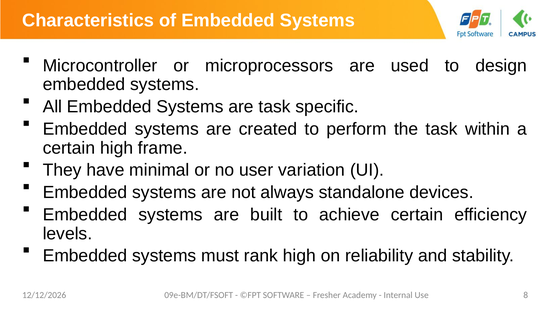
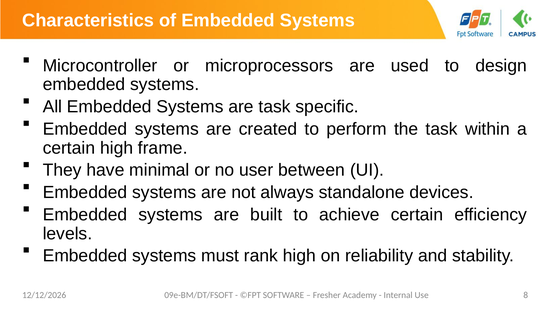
variation: variation -> between
